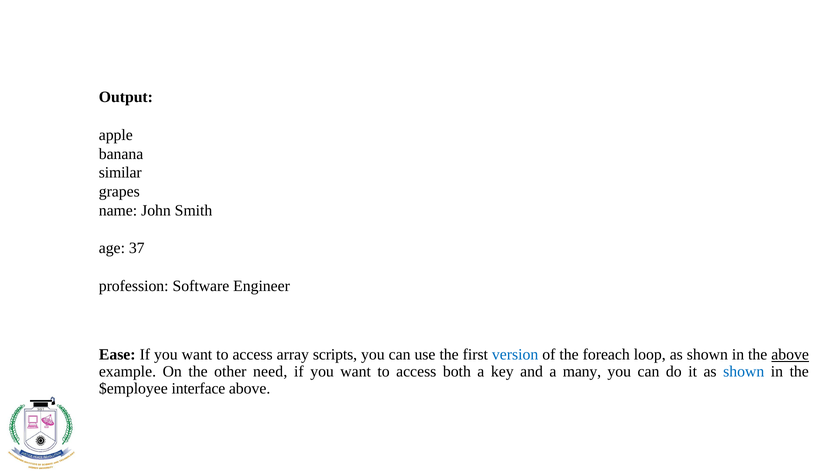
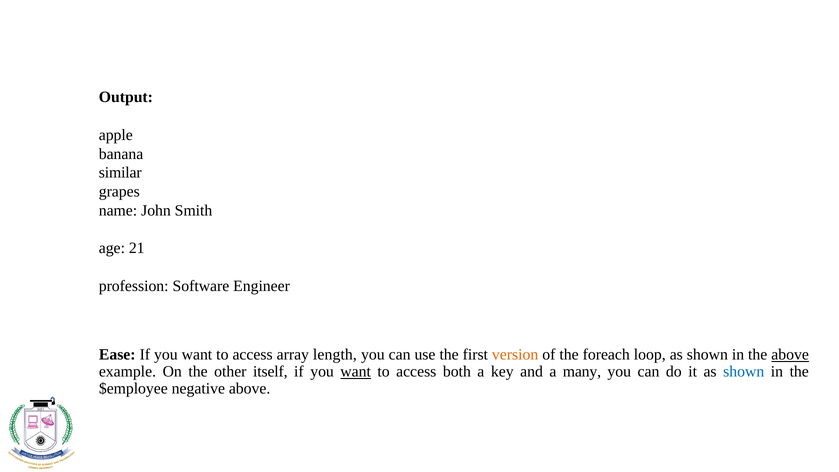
37: 37 -> 21
scripts: scripts -> length
version colour: blue -> orange
need: need -> itself
want at (356, 372) underline: none -> present
interface: interface -> negative
